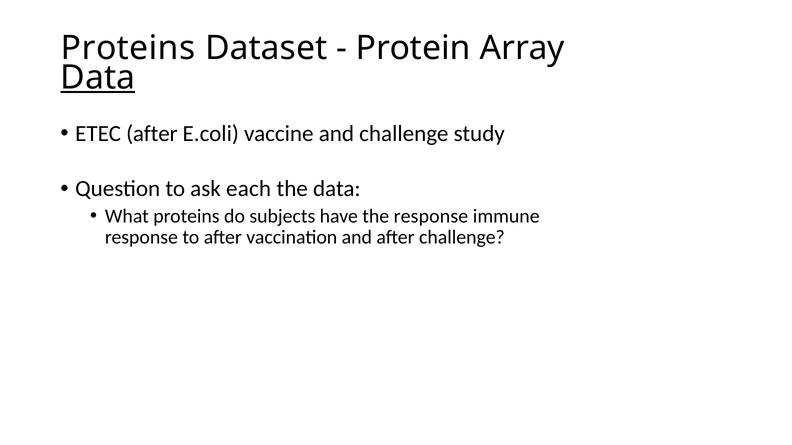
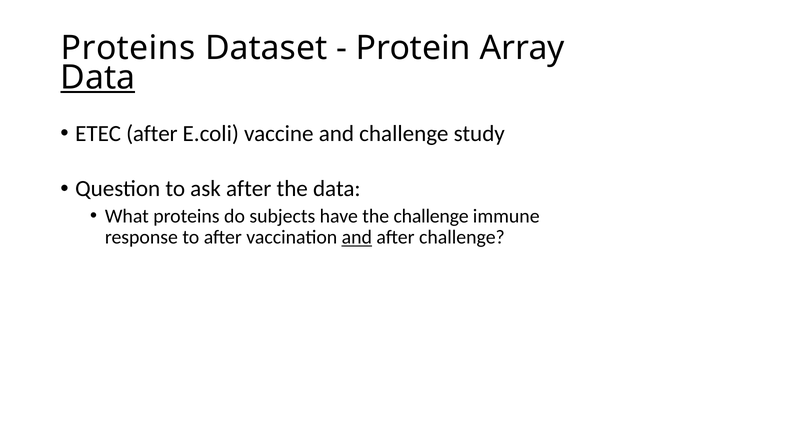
ask each: each -> after
the response: response -> challenge
and at (357, 238) underline: none -> present
